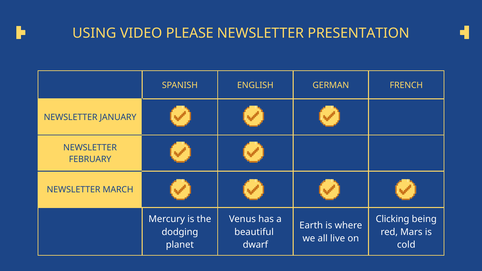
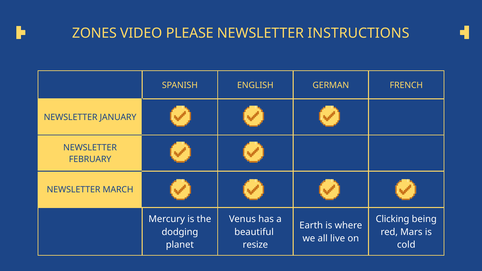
USING: USING -> ZONES
PRESENTATION: PRESENTATION -> INSTRUCTIONS
dwarf: dwarf -> resize
